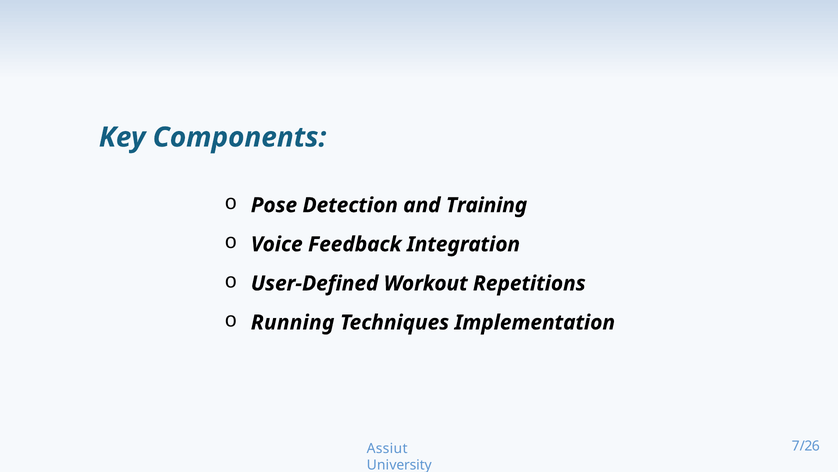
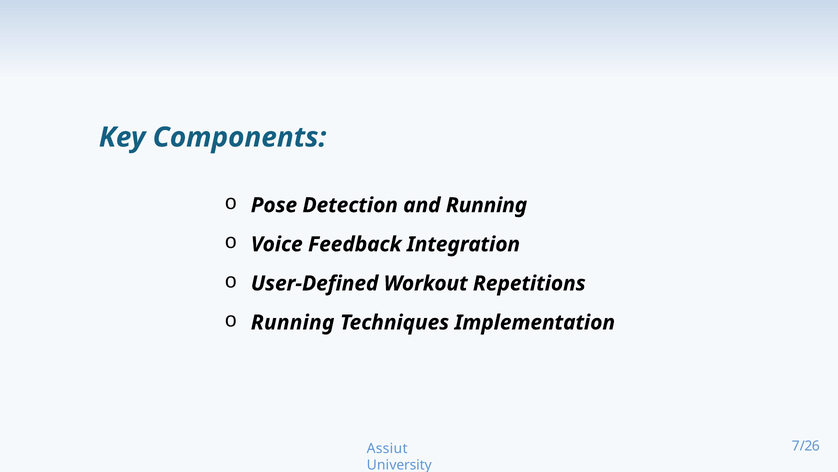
and Training: Training -> Running
